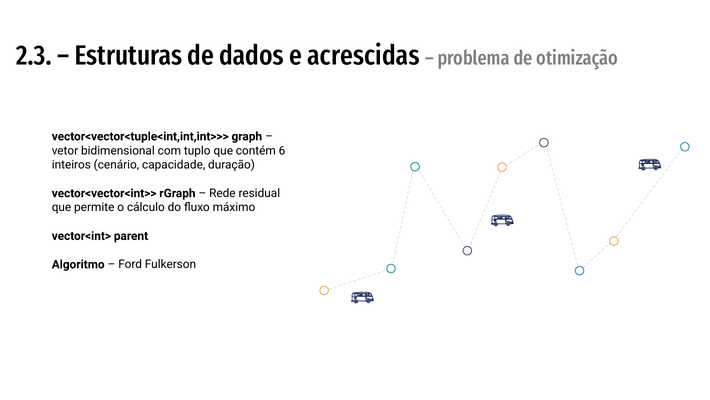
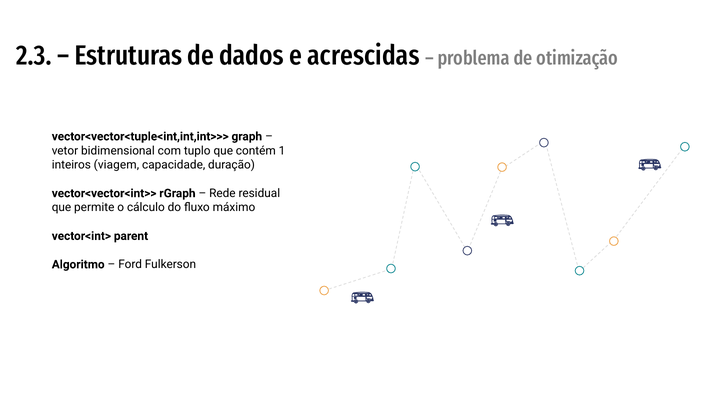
6: 6 -> 1
cenário: cenário -> viagem
